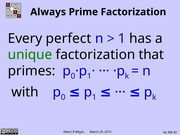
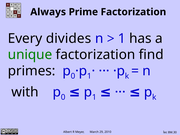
perfect: perfect -> divides
that: that -> find
